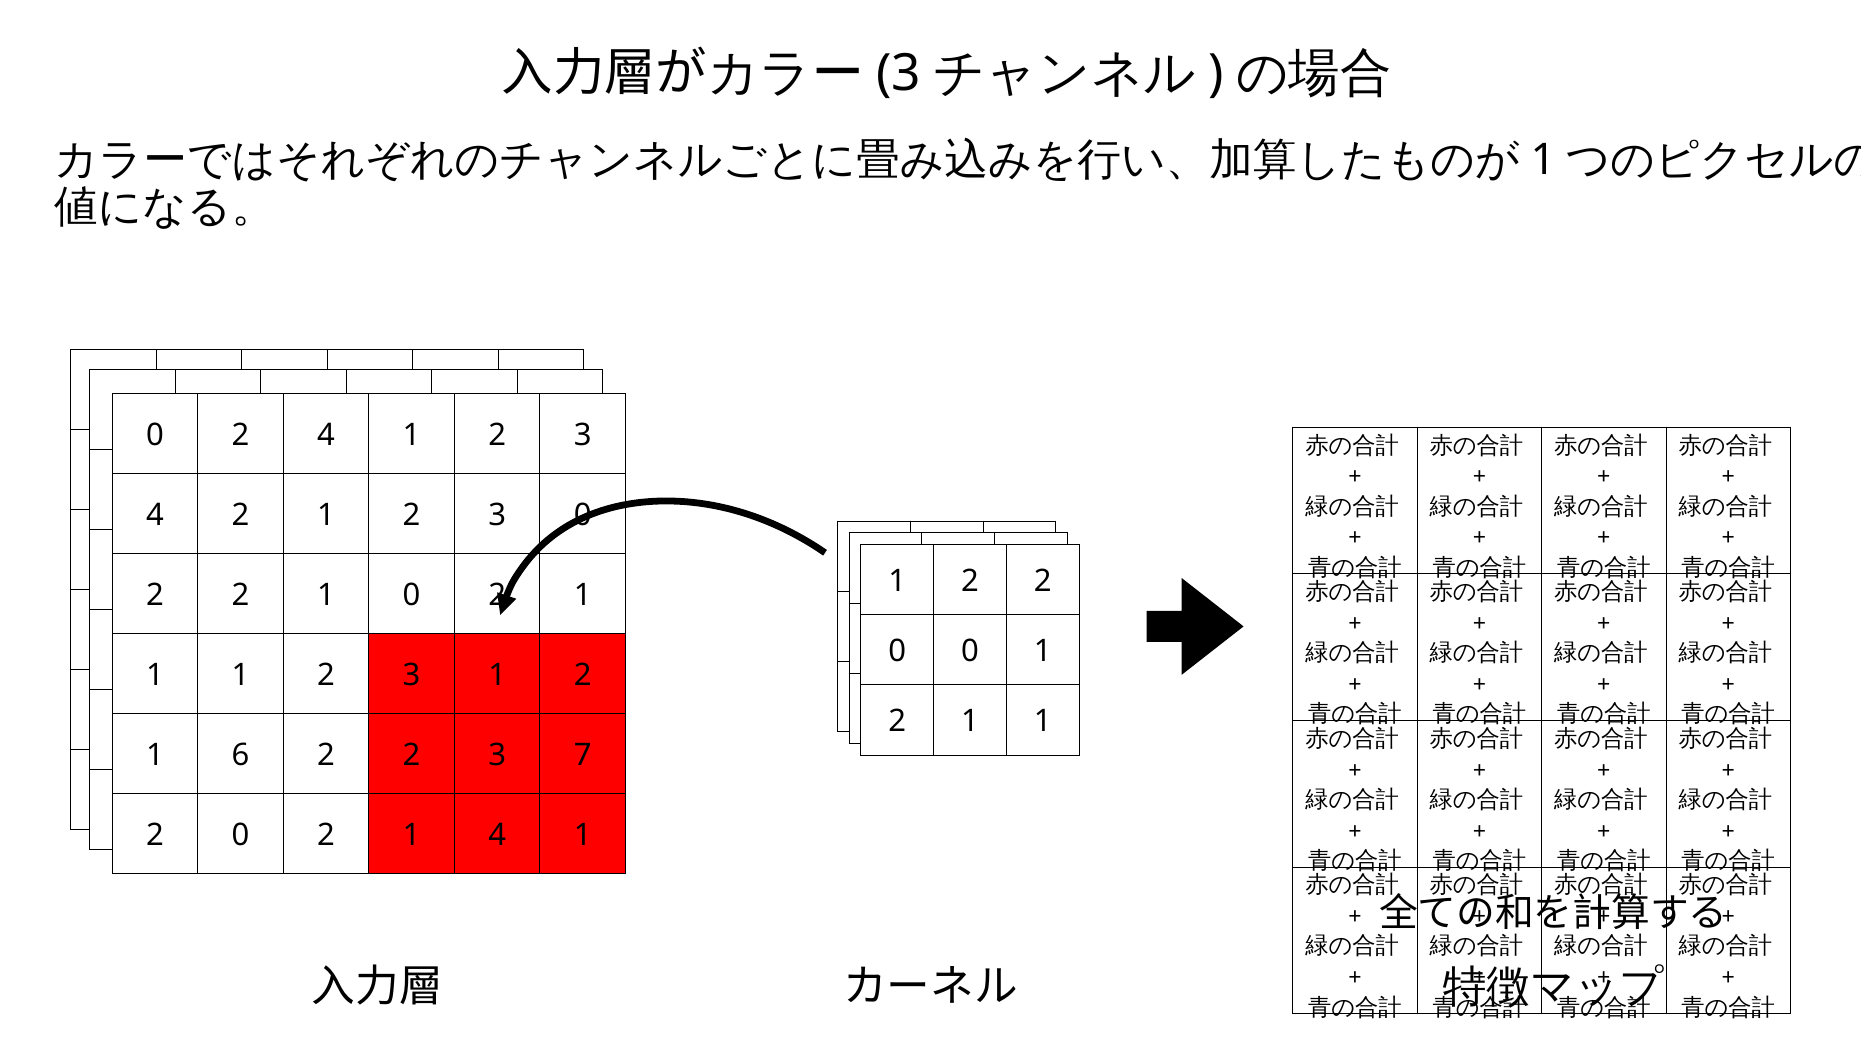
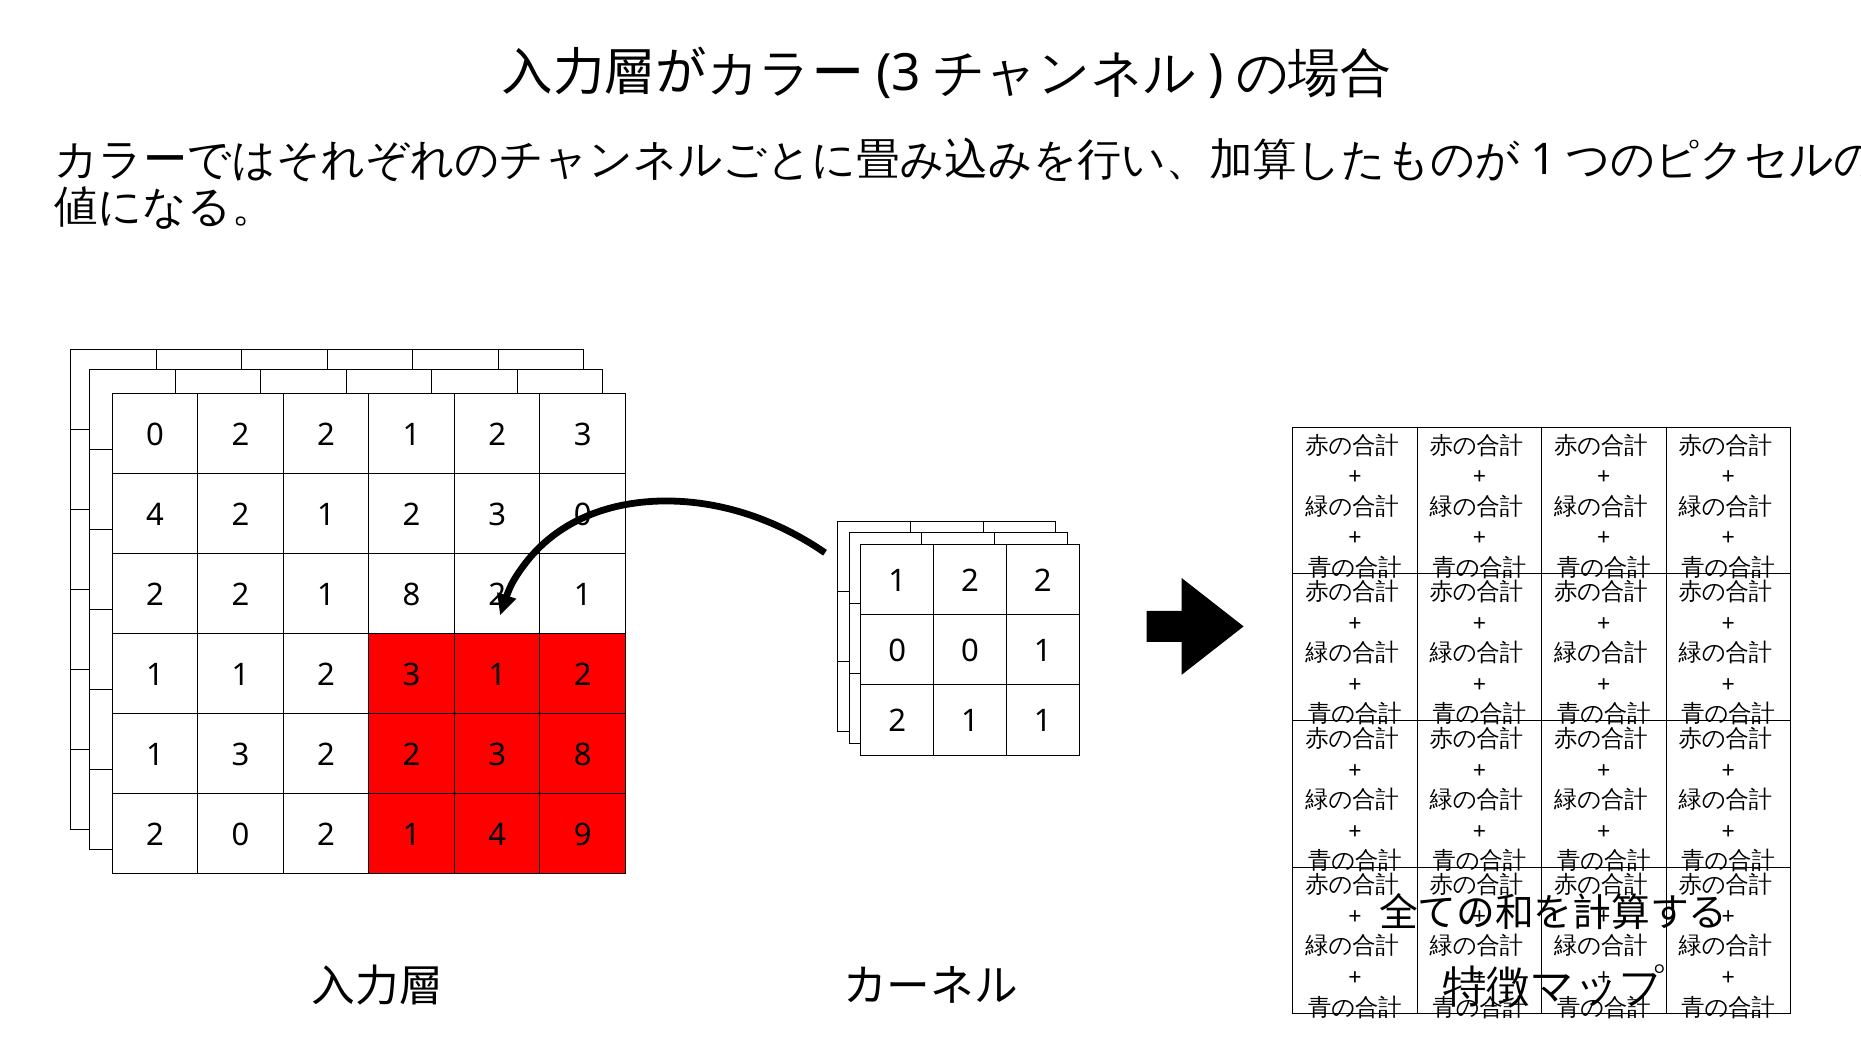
4 at (326, 436): 4 -> 2
1 0: 0 -> 8
6 at (241, 755): 6 -> 3
3 7: 7 -> 8
1 4 1: 1 -> 9
